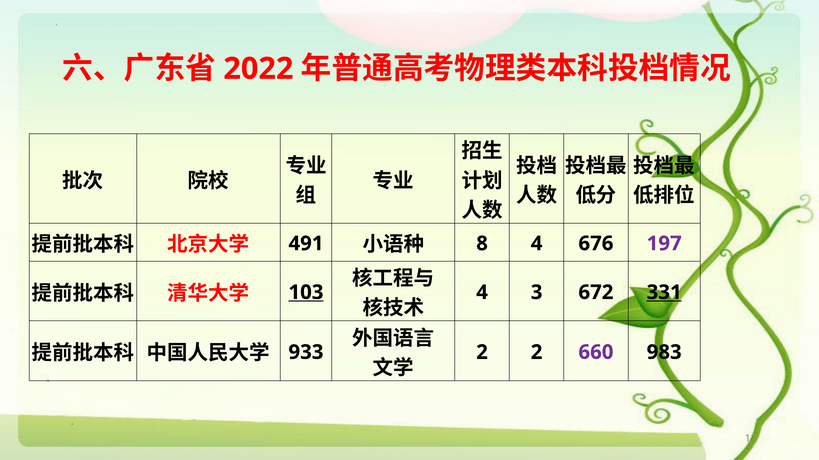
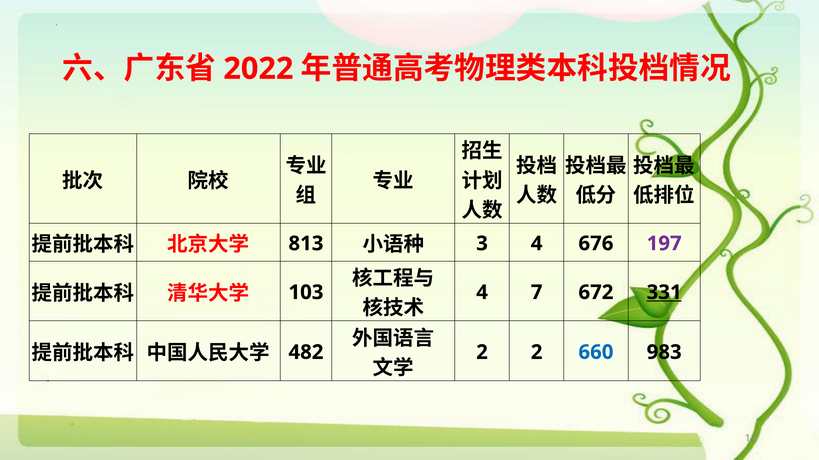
491: 491 -> 813
8: 8 -> 3
103 underline: present -> none
3: 3 -> 7
933: 933 -> 482
660 colour: purple -> blue
